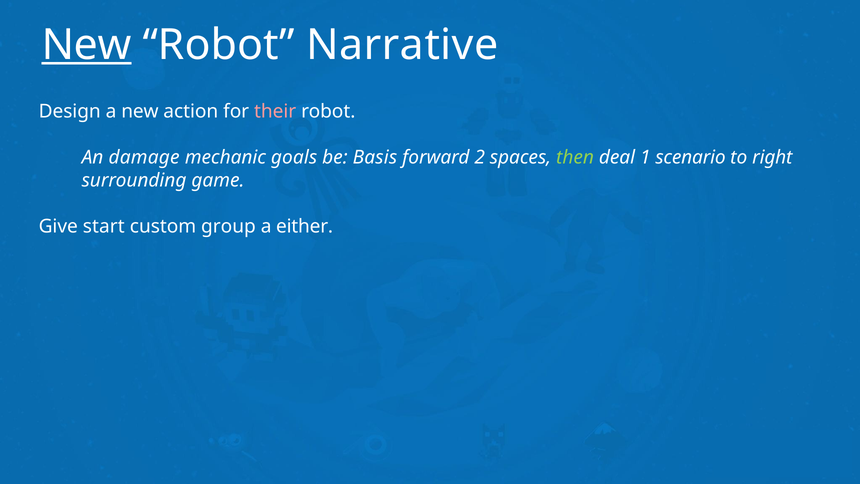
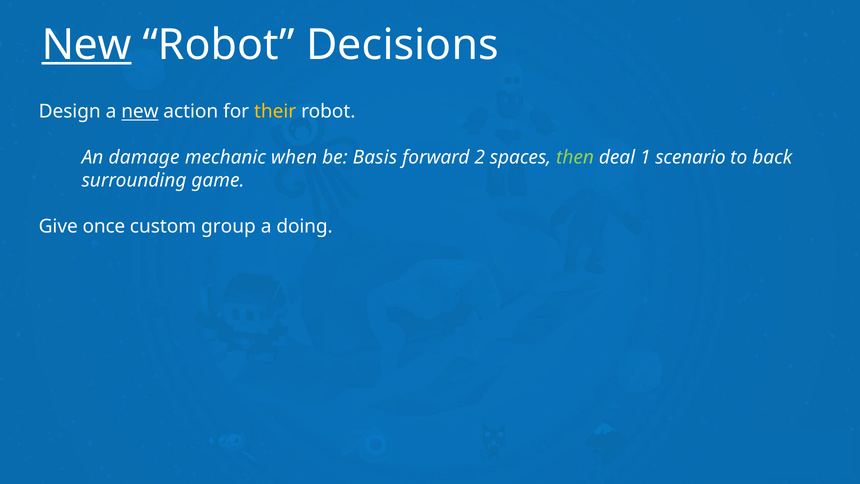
Narrative: Narrative -> Decisions
new at (140, 112) underline: none -> present
their colour: pink -> yellow
goals: goals -> when
right: right -> back
start: start -> once
either: either -> doing
